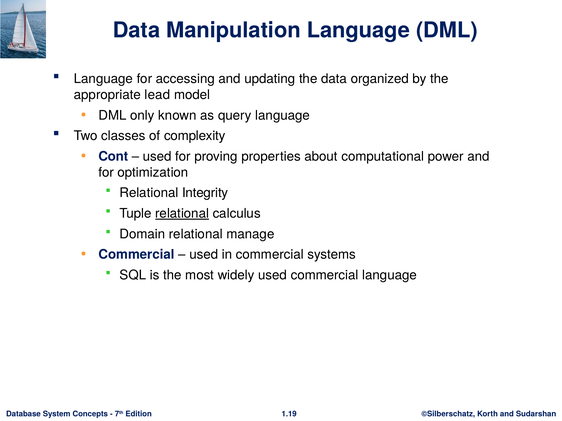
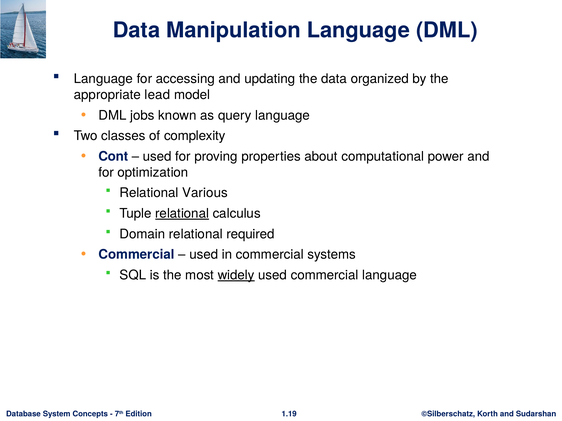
only: only -> jobs
Integrity: Integrity -> Various
manage: manage -> required
widely underline: none -> present
